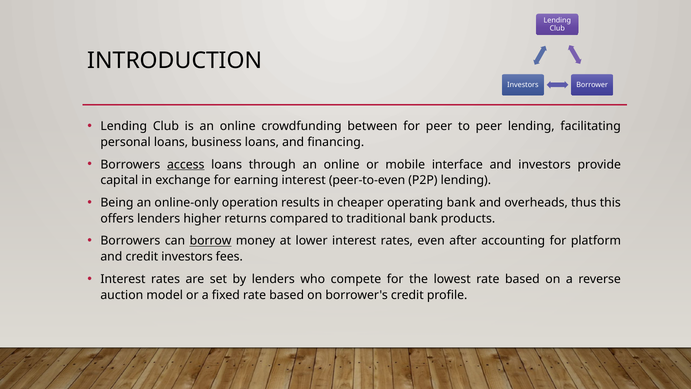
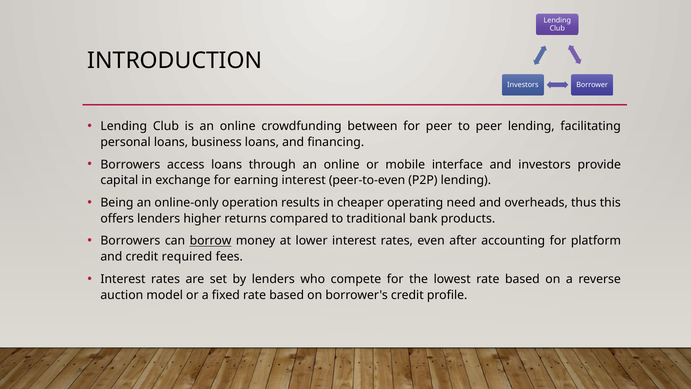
access underline: present -> none
operating bank: bank -> need
credit investors: investors -> required
